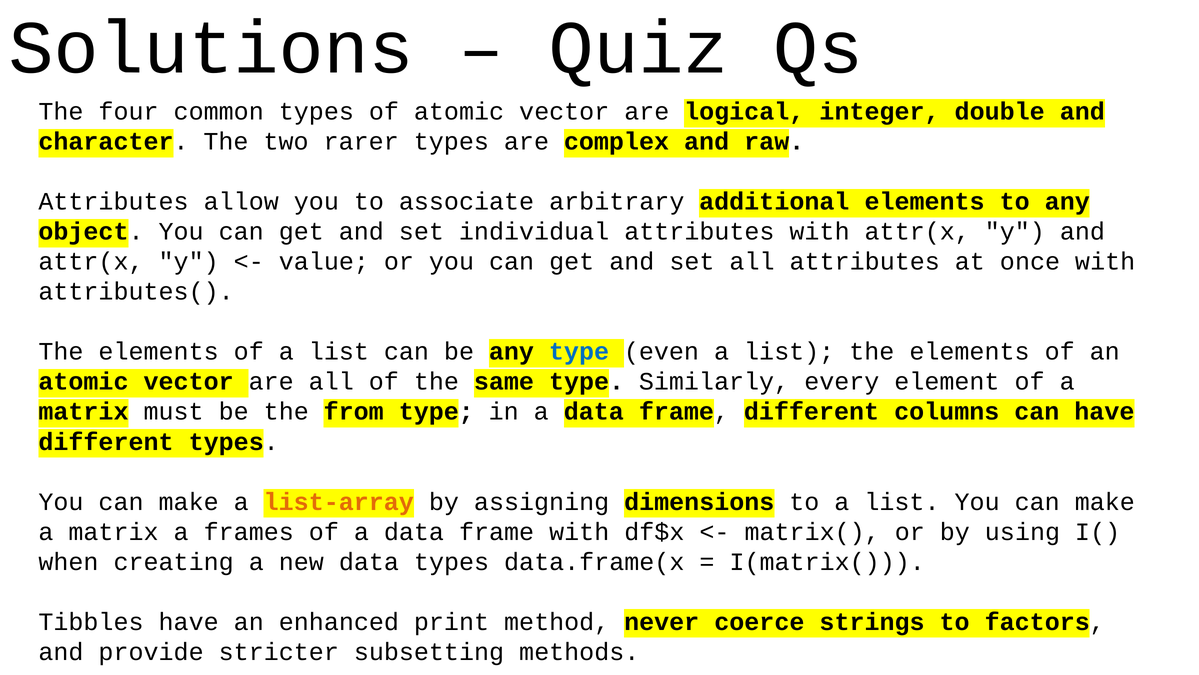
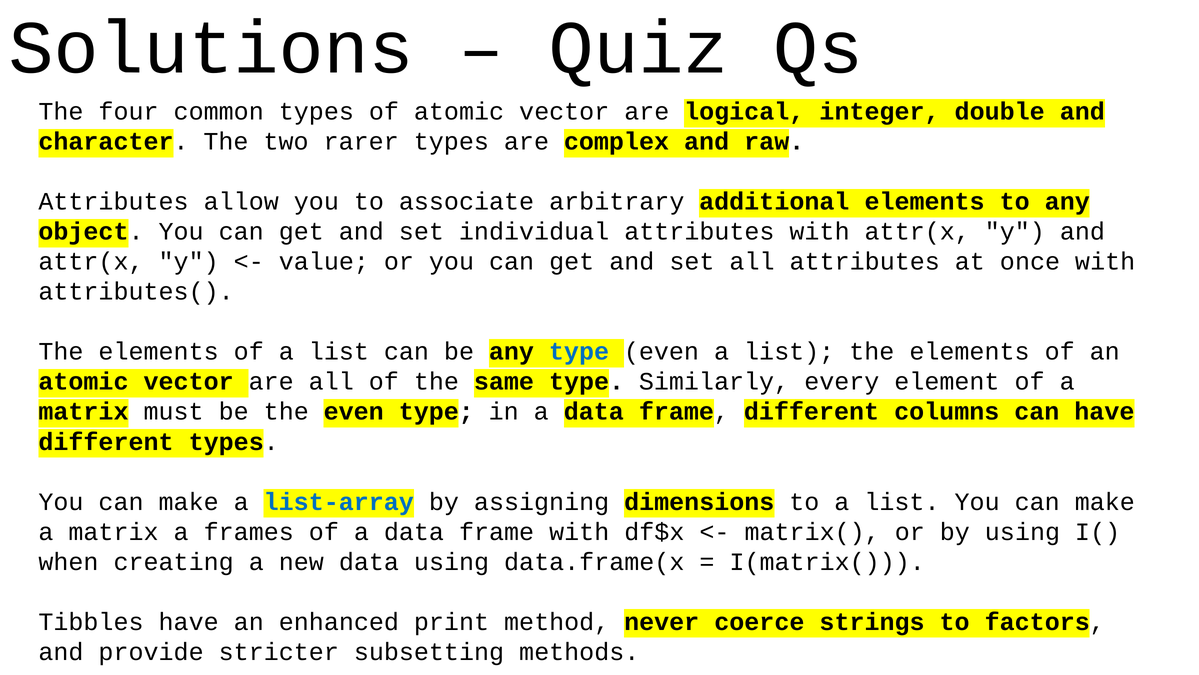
the from: from -> even
list-array colour: orange -> blue
data types: types -> using
